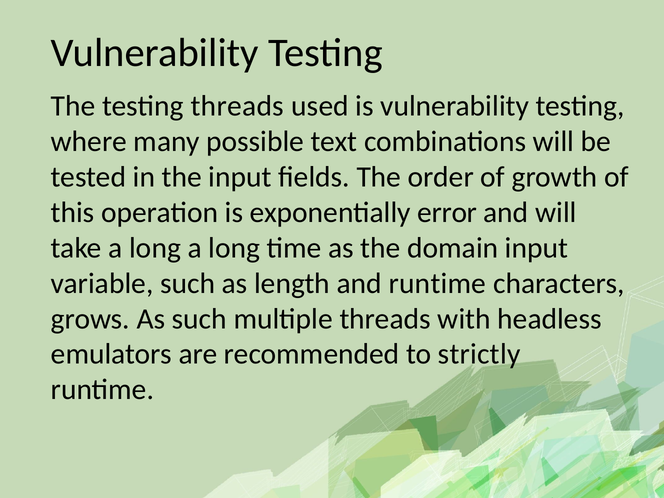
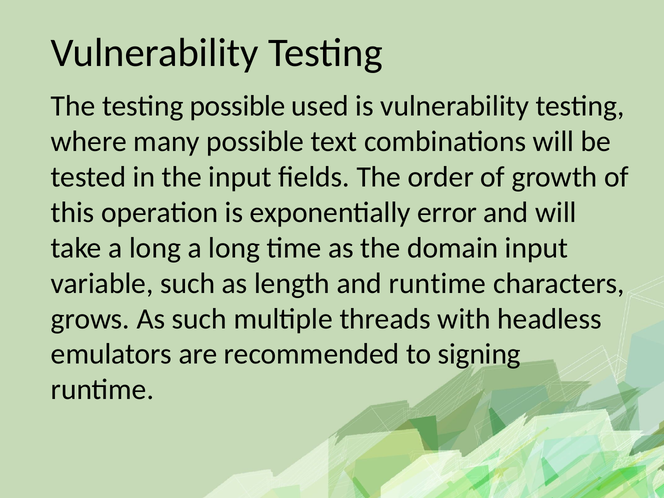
testing threads: threads -> possible
strictly: strictly -> signing
